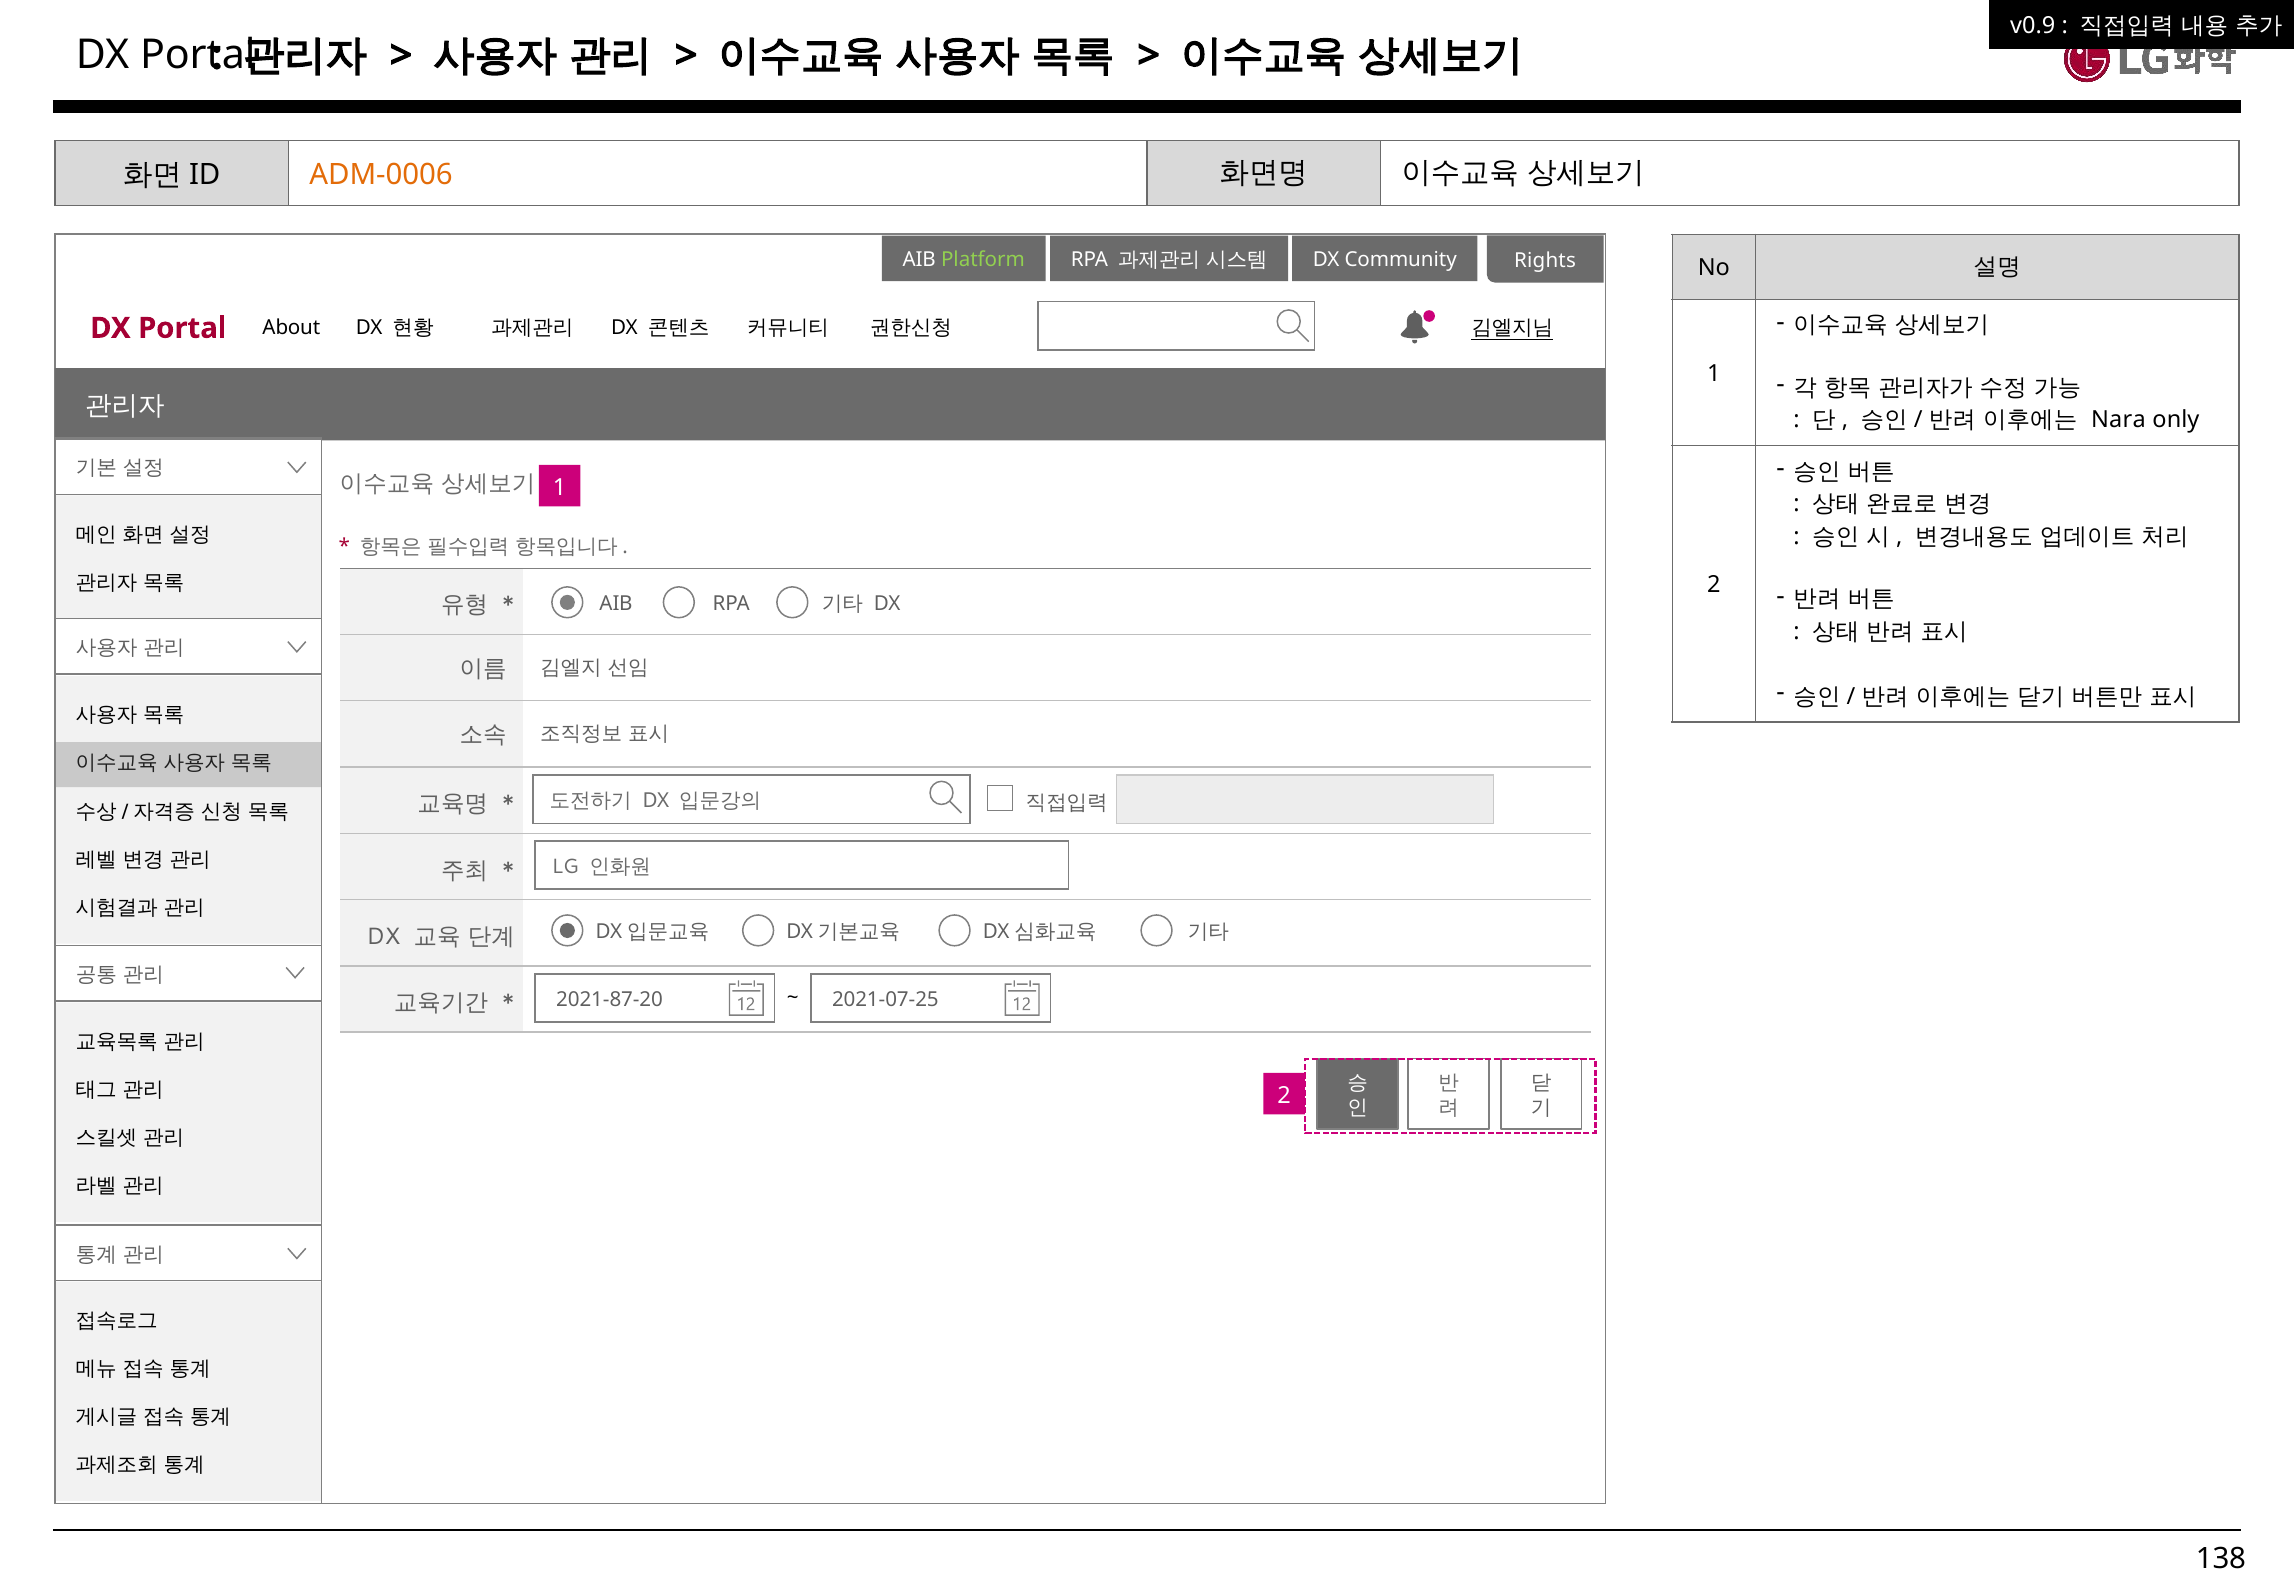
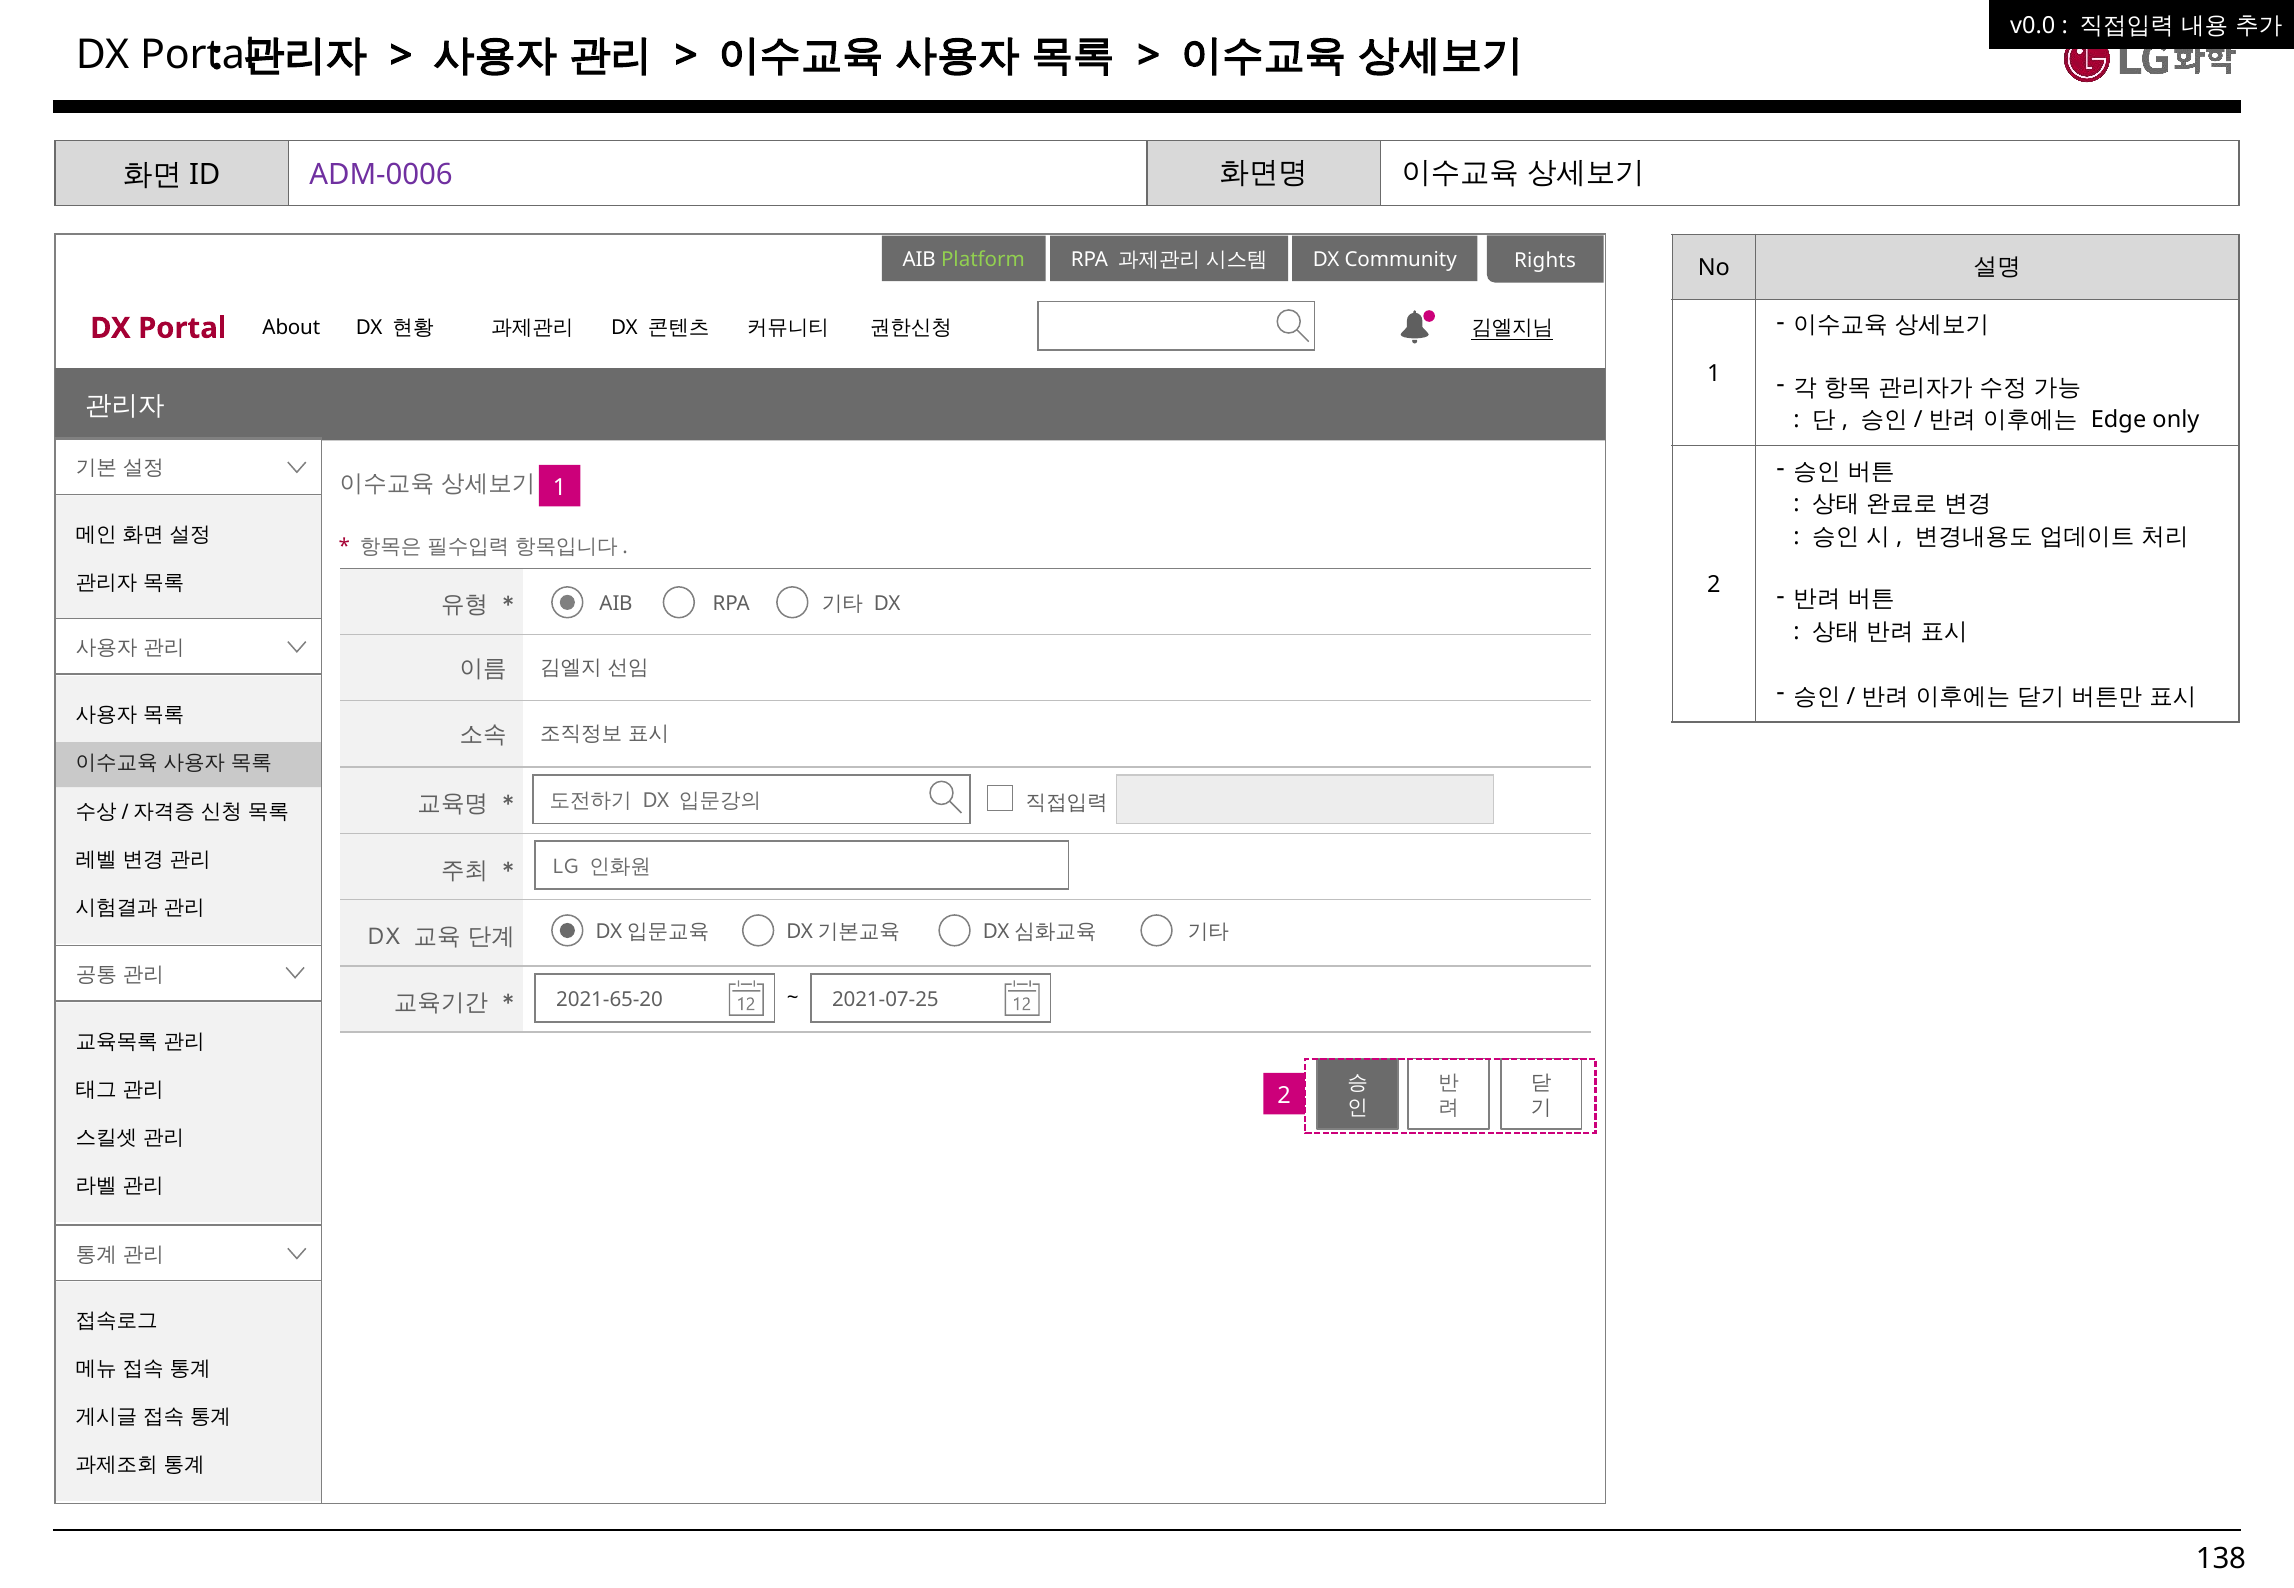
v0.9: v0.9 -> v0.0
ADM-0006 colour: orange -> purple
Nara: Nara -> Edge
2021-87-20: 2021-87-20 -> 2021-65-20
